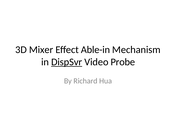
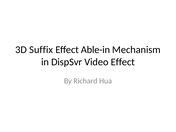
Mixer: Mixer -> Suffix
DispSvr underline: present -> none
Video Probe: Probe -> Effect
